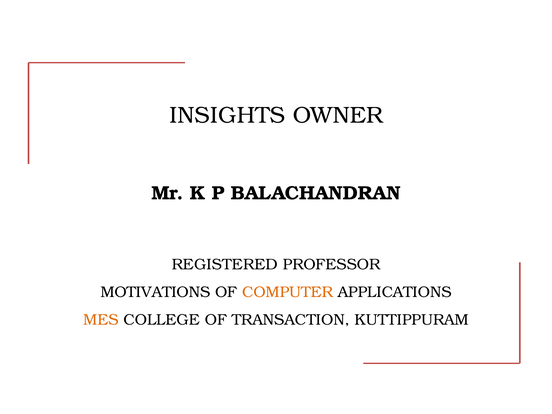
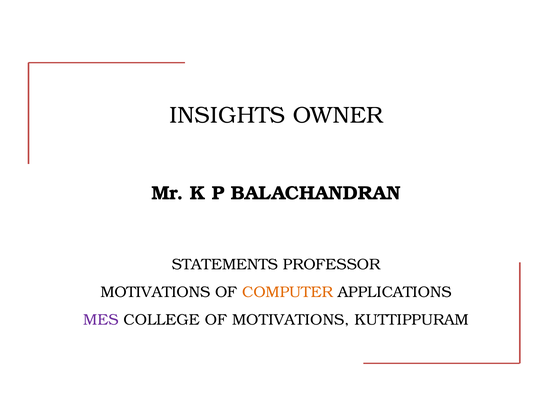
REGISTERED: REGISTERED -> STATEMENTS
MES colour: orange -> purple
OF TRANSACTION: TRANSACTION -> MOTIVATIONS
